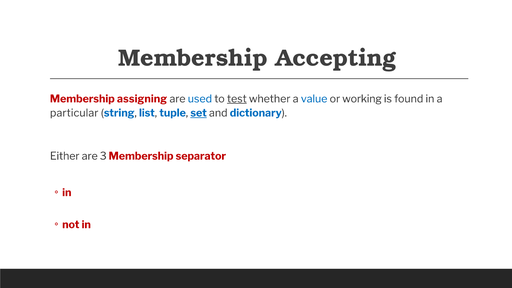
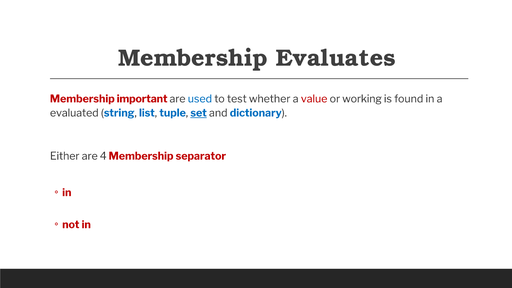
Accepting: Accepting -> Evaluates
assigning: assigning -> important
test underline: present -> none
value colour: blue -> red
particular: particular -> evaluated
3: 3 -> 4
